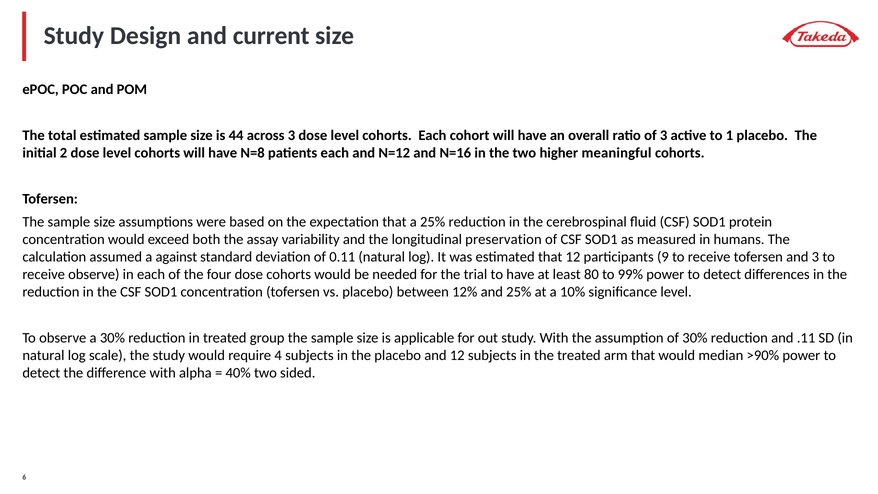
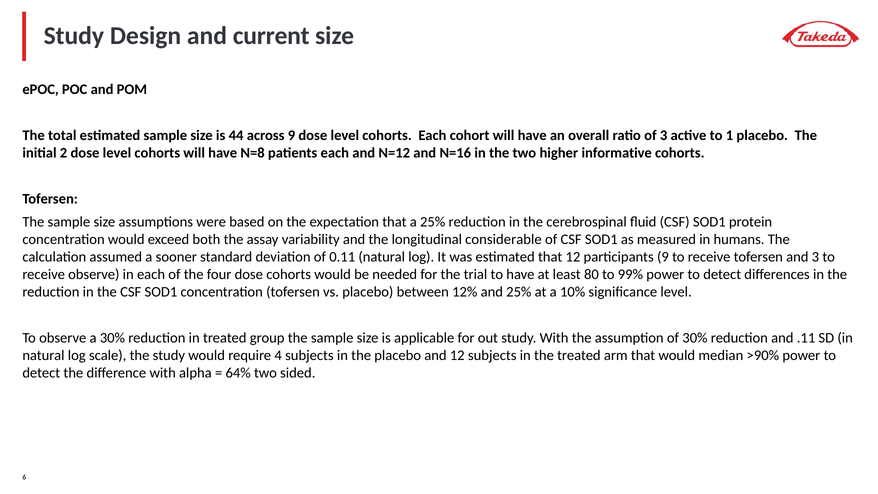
across 3: 3 -> 9
meaningful: meaningful -> informative
preservation: preservation -> considerable
against: against -> sooner
40%: 40% -> 64%
